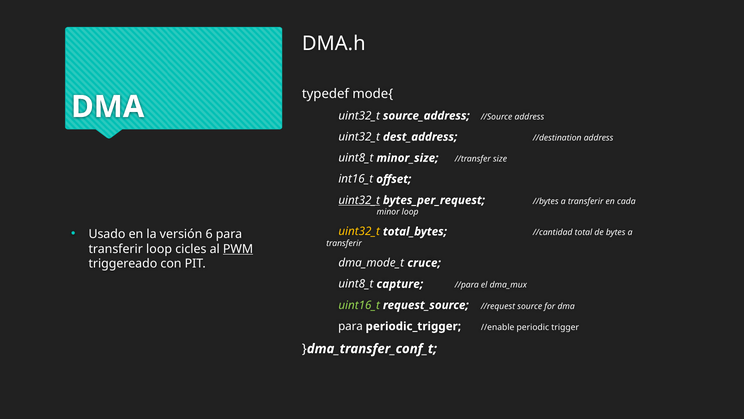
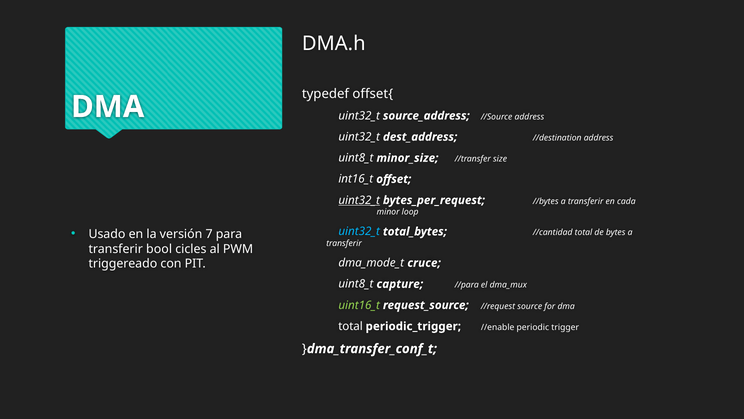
mode{: mode{ -> offset{
6: 6 -> 7
uint32_t at (359, 231) colour: yellow -> light blue
transferir loop: loop -> bool
PWM underline: present -> none
para at (351, 326): para -> total
